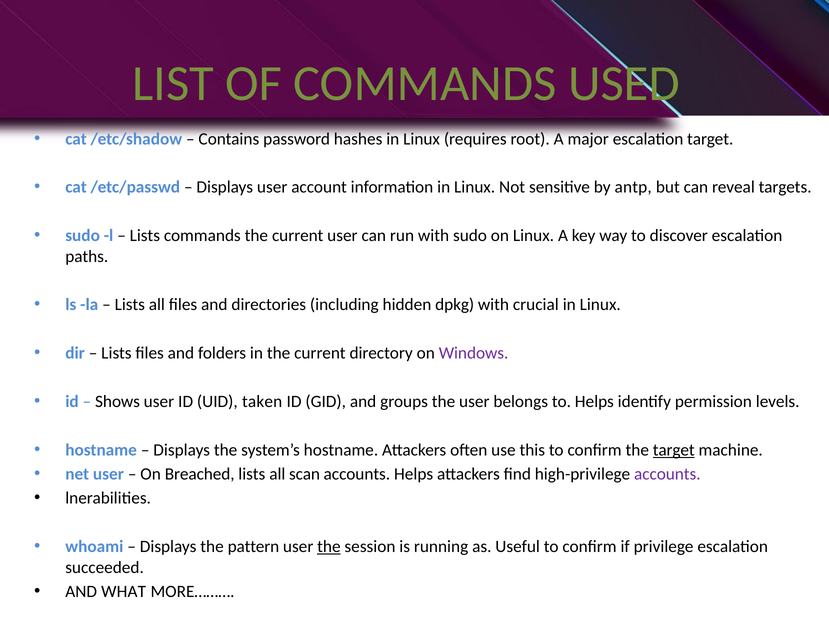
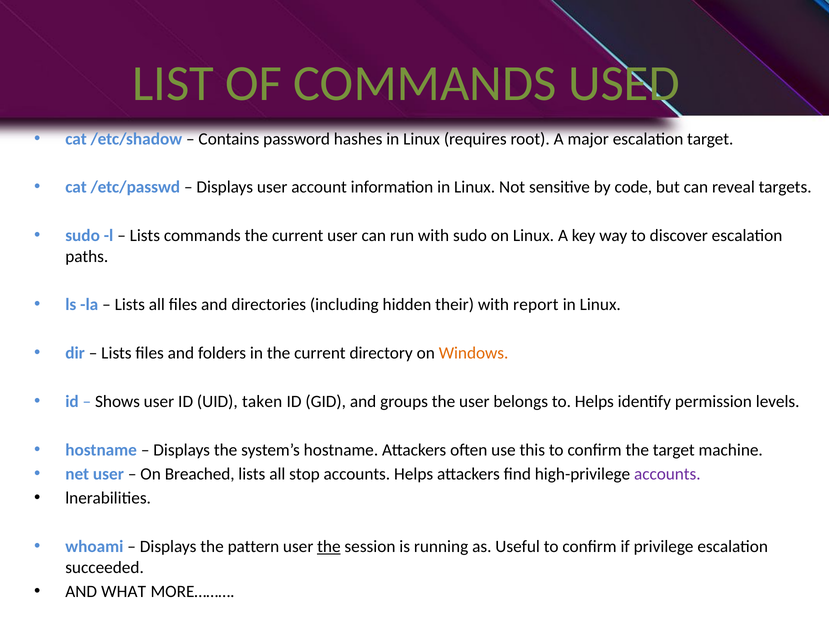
antp: antp -> code
dpkg: dpkg -> their
crucial: crucial -> report
Windows colour: purple -> orange
target at (674, 450) underline: present -> none
scan: scan -> stop
